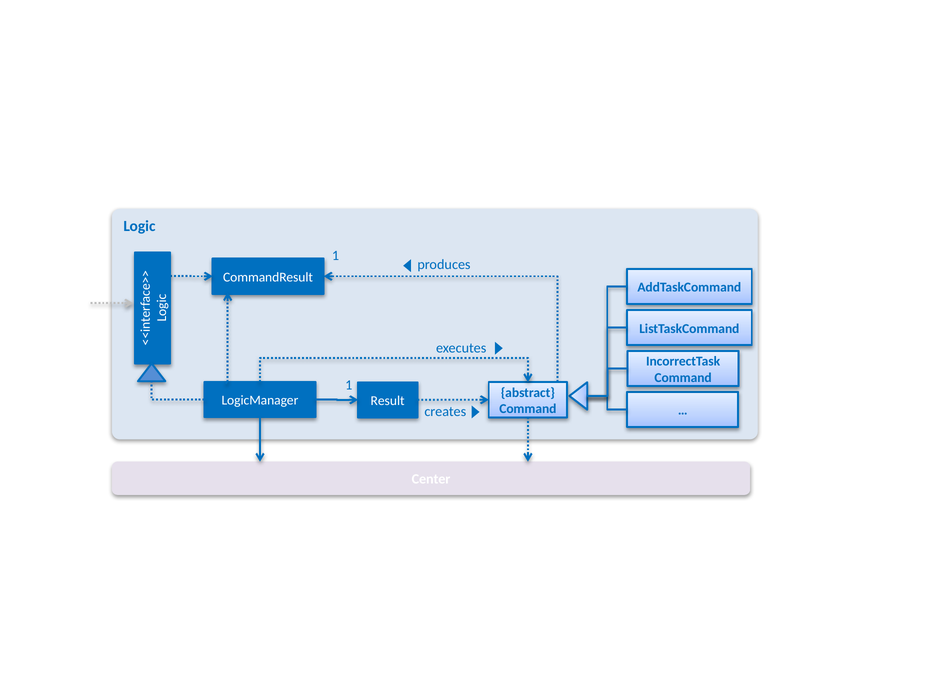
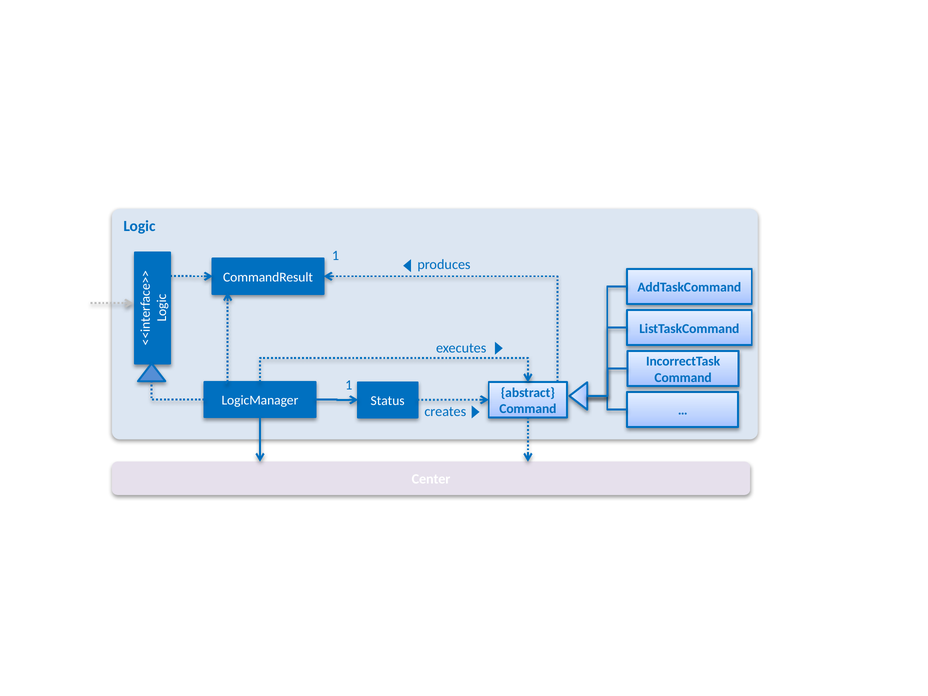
Result: Result -> Status
